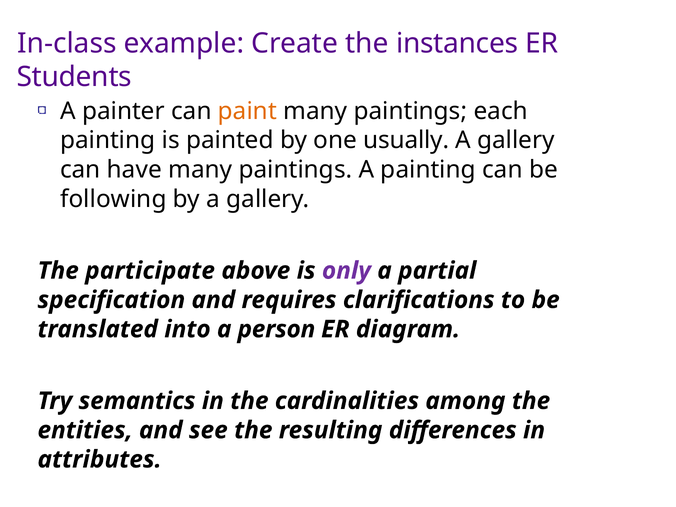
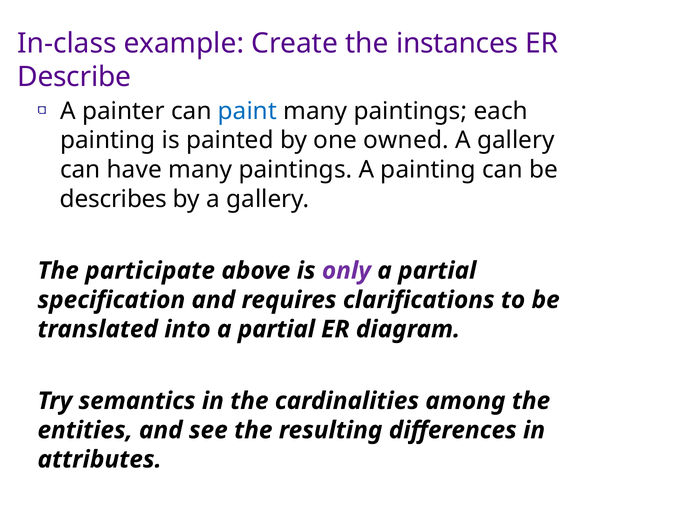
Students: Students -> Describe
paint colour: orange -> blue
usually: usually -> owned
following: following -> describes
into a person: person -> partial
